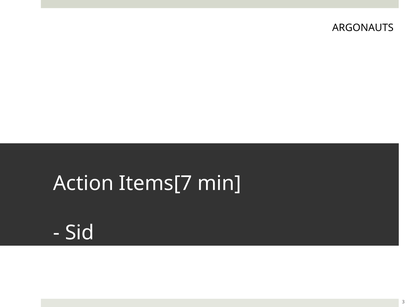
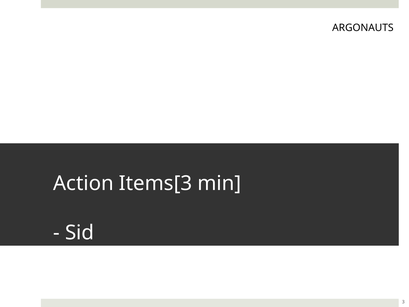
Items[7: Items[7 -> Items[3
